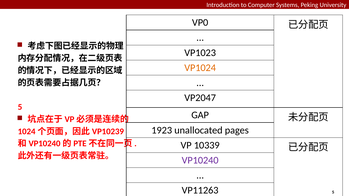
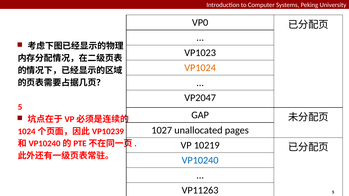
1923: 1923 -> 1027
10339: 10339 -> 10219
VP10240 colour: purple -> blue
